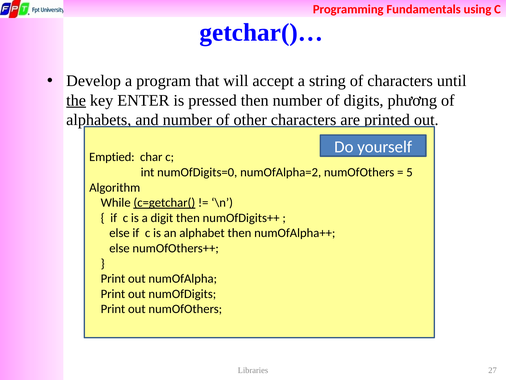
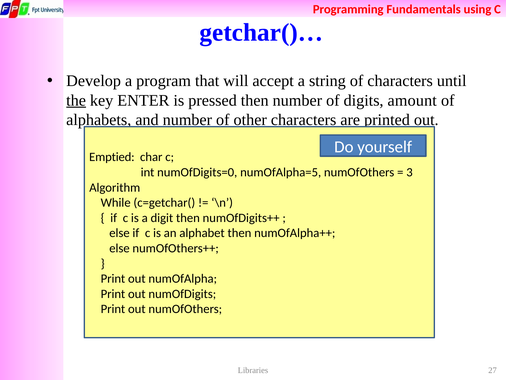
phương: phương -> amount
numOfAlpha=2: numOfAlpha=2 -> numOfAlpha=5
5: 5 -> 3
c=getchar( underline: present -> none
